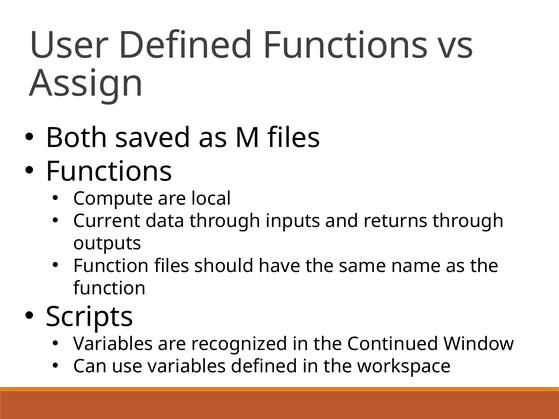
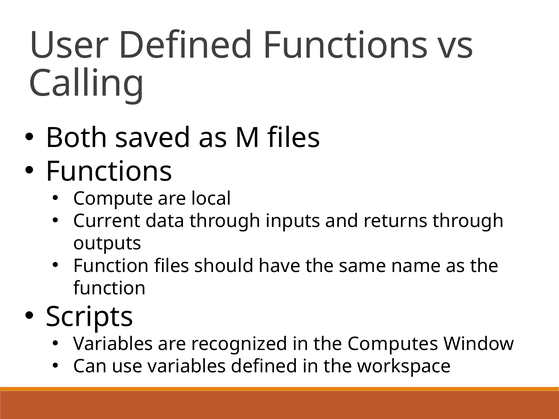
Assign: Assign -> Calling
Continued: Continued -> Computes
